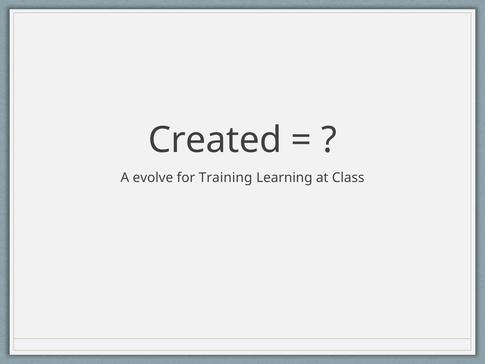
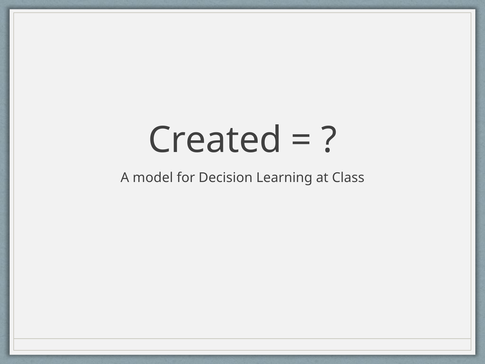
evolve: evolve -> model
Training: Training -> Decision
